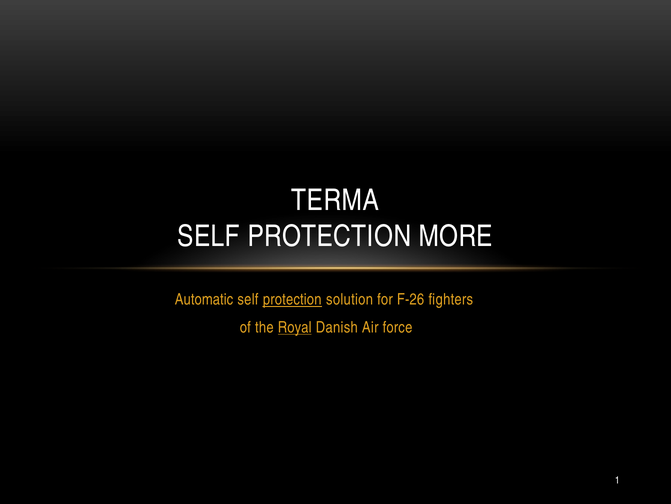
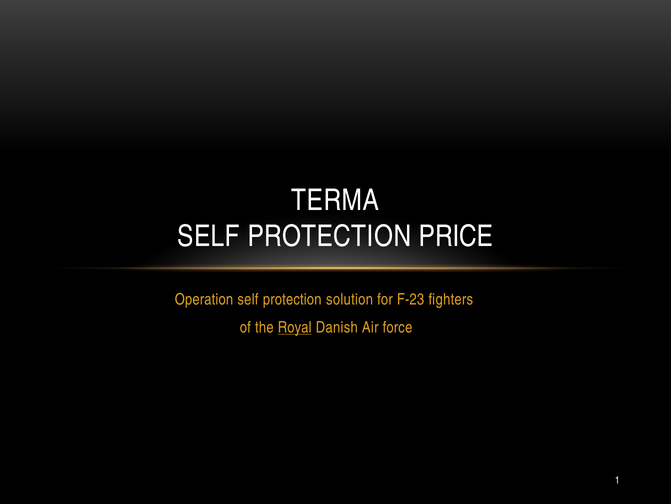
MORE: MORE -> PRICE
Automatic: Automatic -> Operation
protection at (292, 299) underline: present -> none
F-26: F-26 -> F-23
